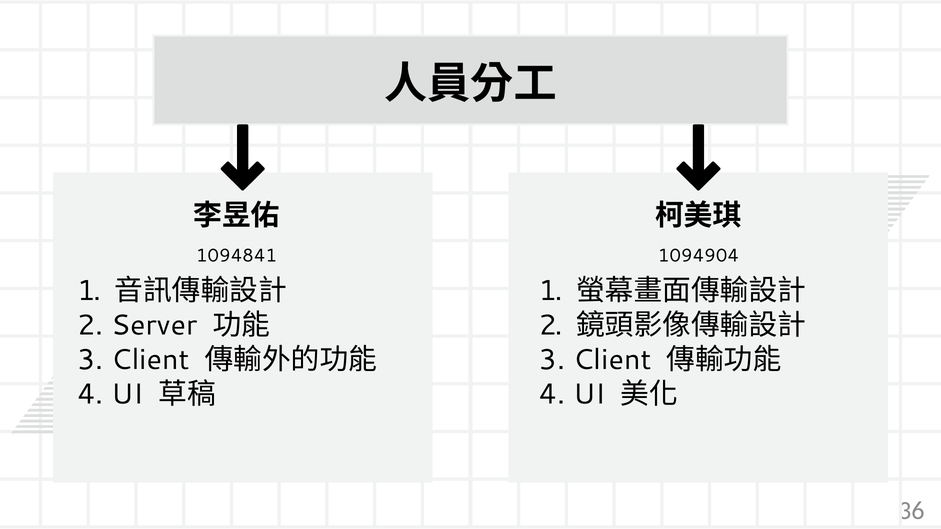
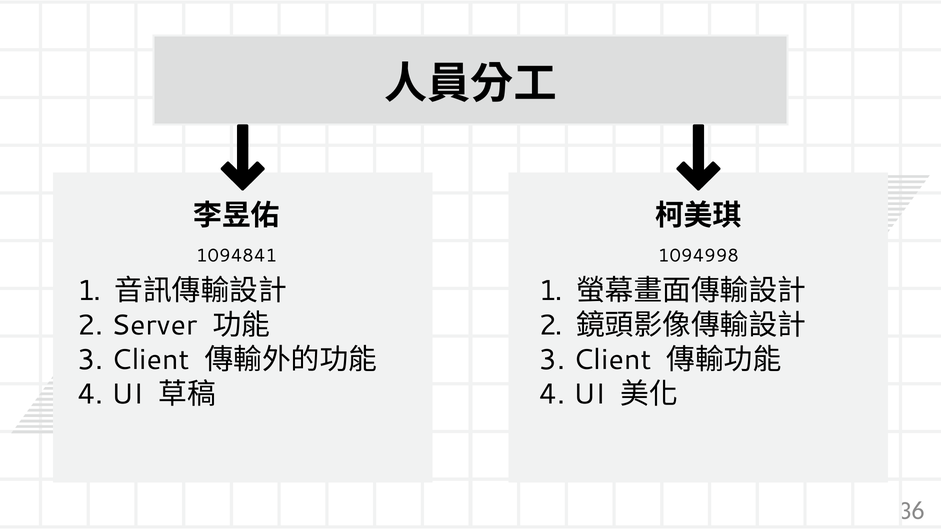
1094904: 1094904 -> 1094998
